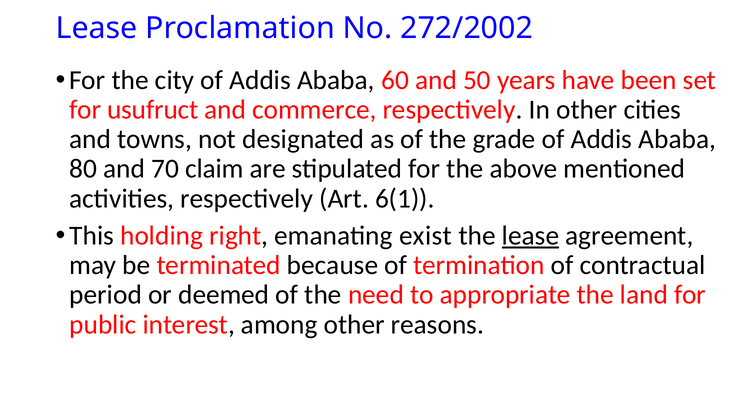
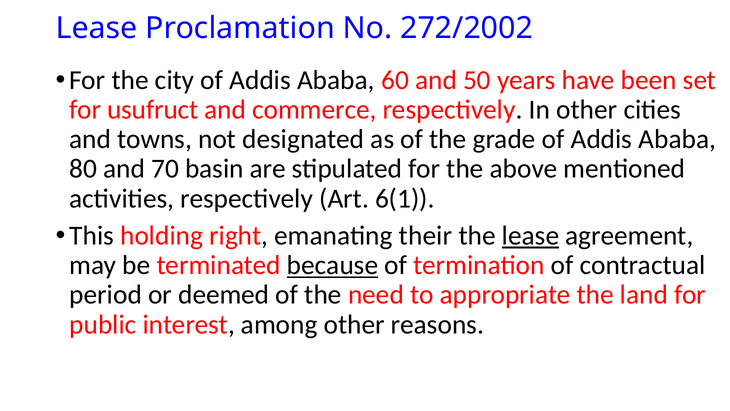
claim: claim -> basin
exist: exist -> their
because underline: none -> present
